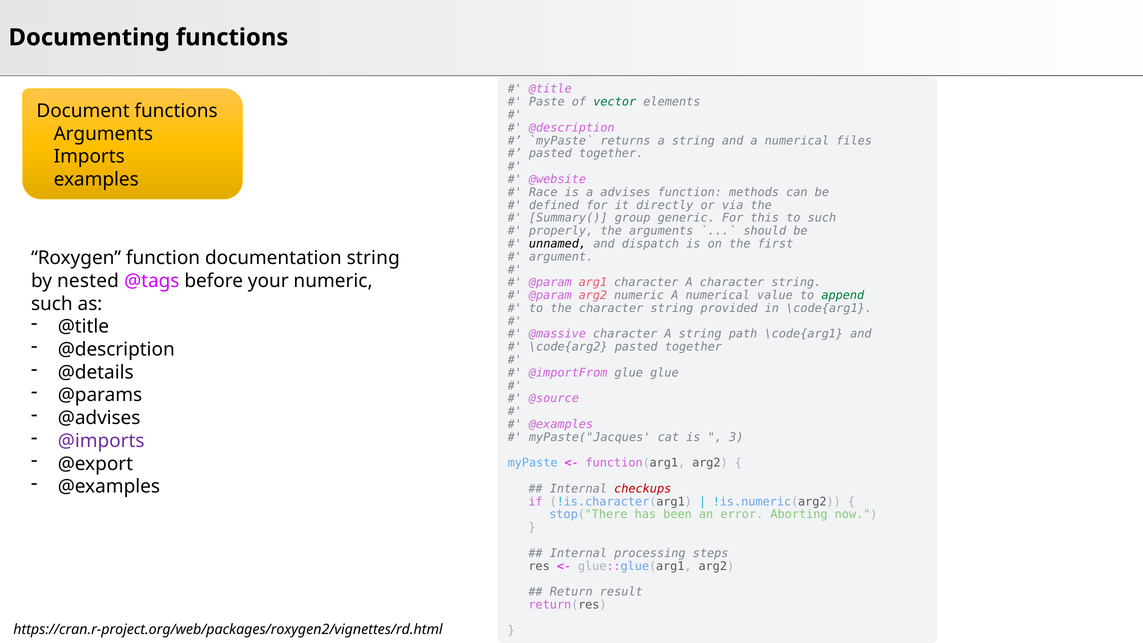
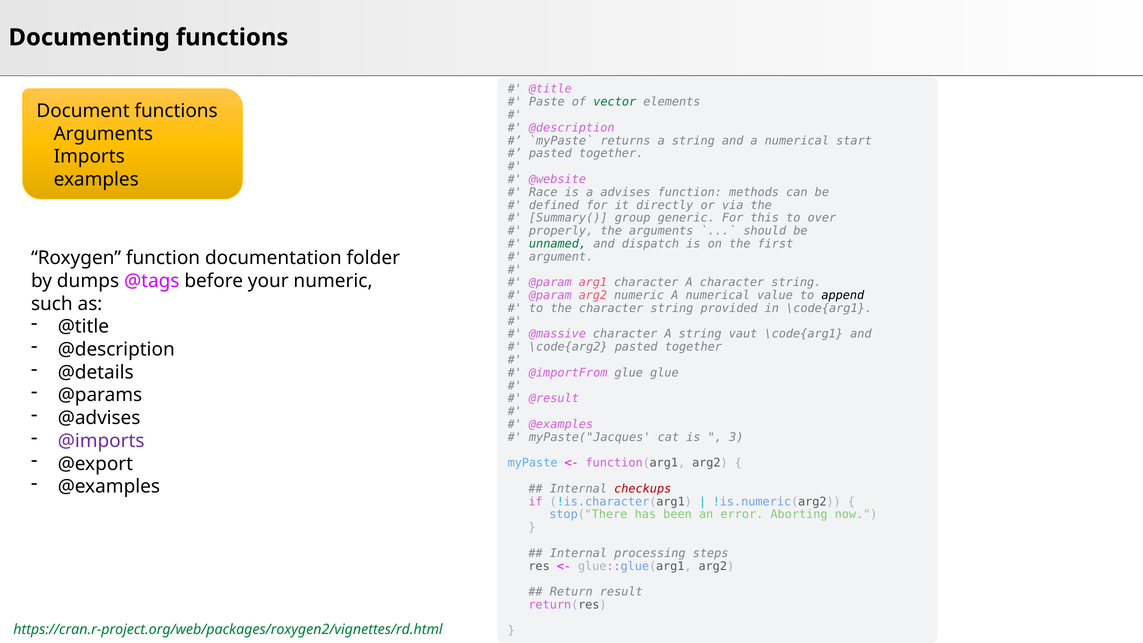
files: files -> start
to such: such -> over
unnamed colour: black -> green
documentation string: string -> folder
nested: nested -> dumps
append colour: green -> black
path: path -> vaut
@source: @source -> @result
https://cran.r-project.org/web/packages/roxygen2/vignettes/rd.html colour: black -> green
